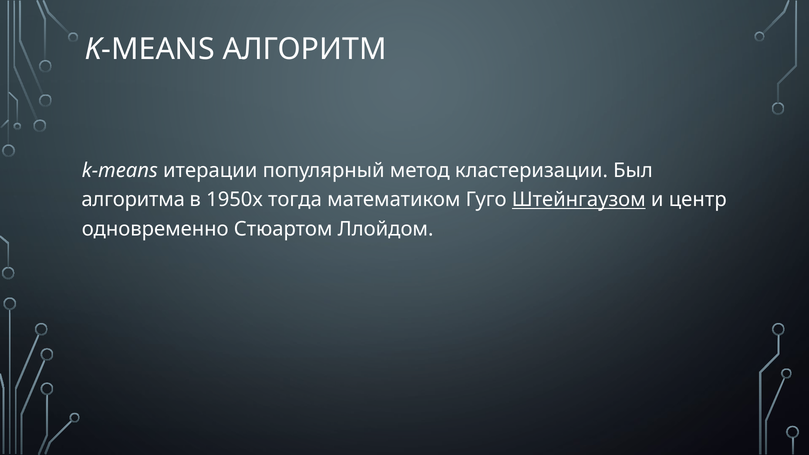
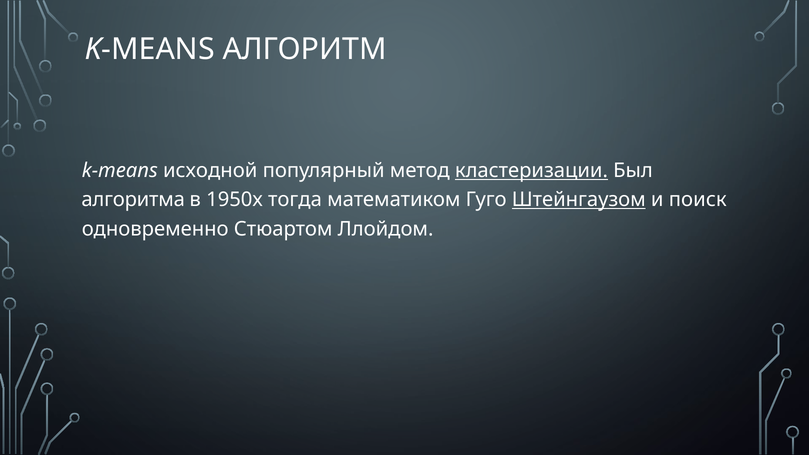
итерации: итерации -> исходной
кластеризации underline: none -> present
центр: центр -> поиск
